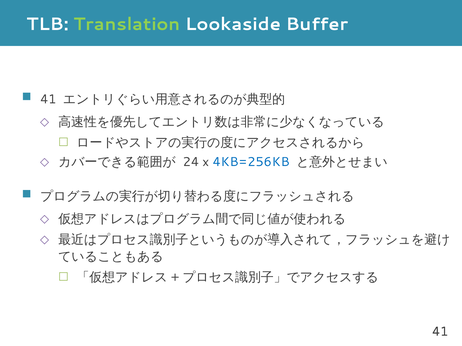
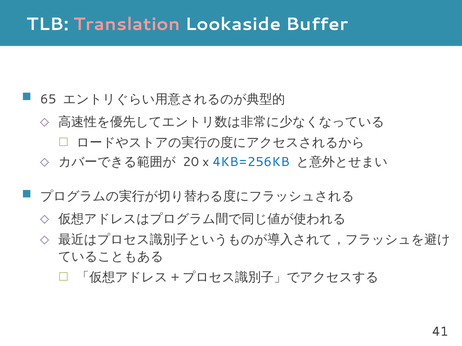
Translation colour: light green -> pink
41 at (48, 99): 41 -> 65
24: 24 -> 20
